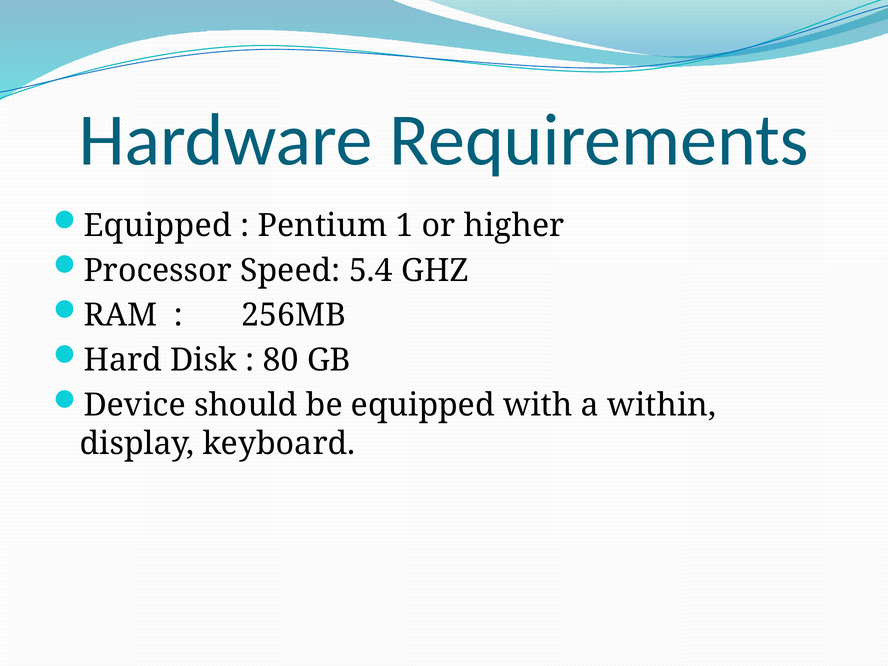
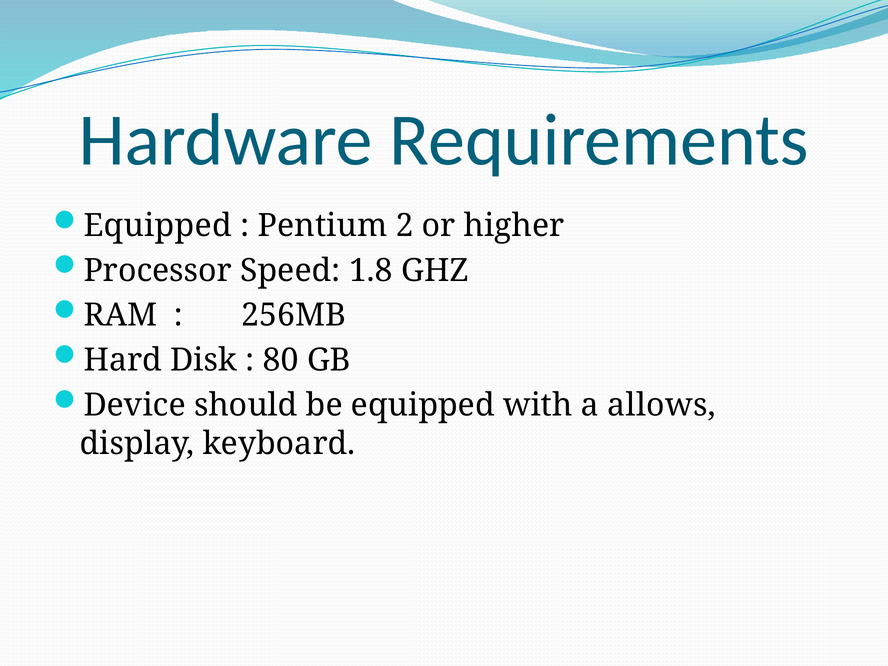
1: 1 -> 2
5.4: 5.4 -> 1.8
within: within -> allows
